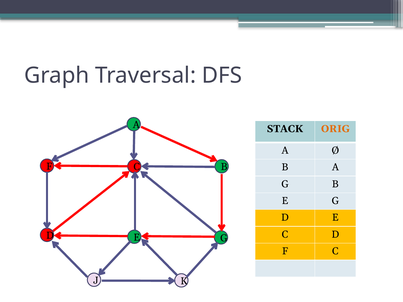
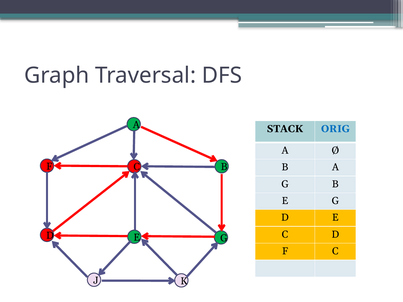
ORIG colour: orange -> blue
